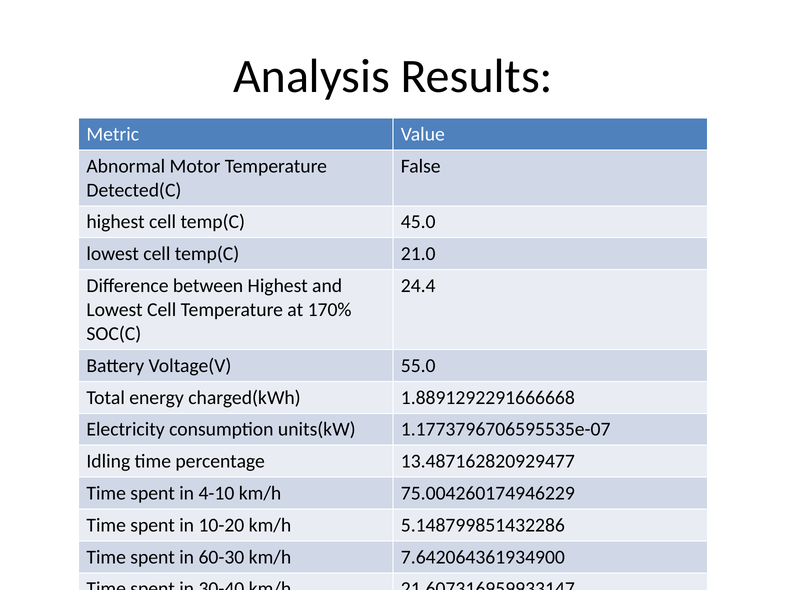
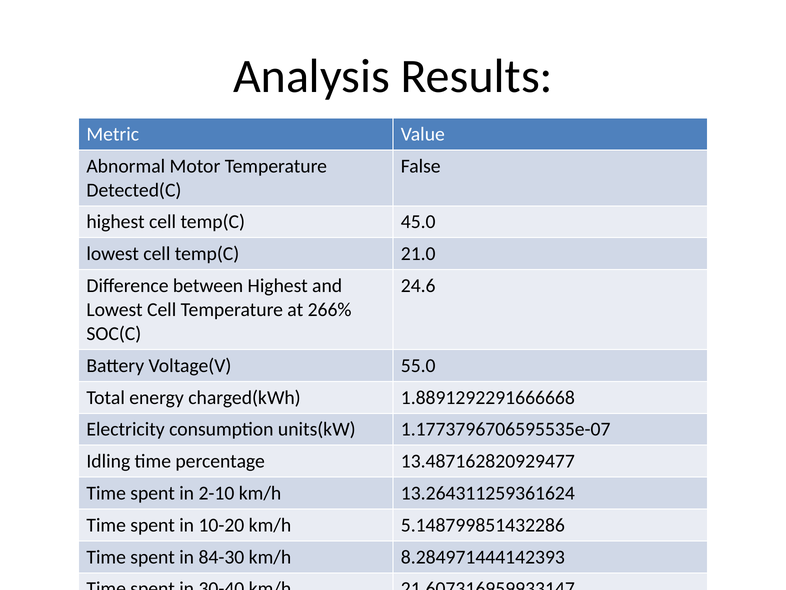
24.4: 24.4 -> 24.6
170%: 170% -> 266%
4-10: 4-10 -> 2-10
75.004260174946229: 75.004260174946229 -> 13.264311259361624
60-30: 60-30 -> 84-30
7.642064361934900: 7.642064361934900 -> 8.284971444142393
